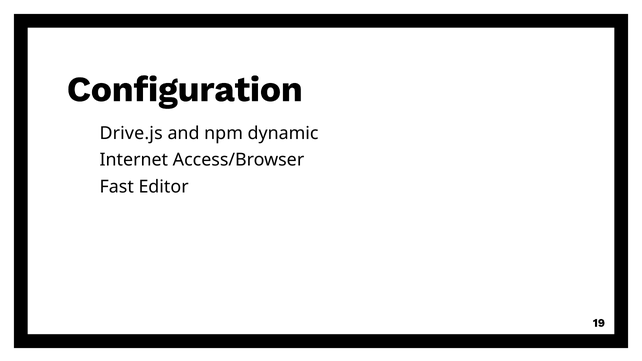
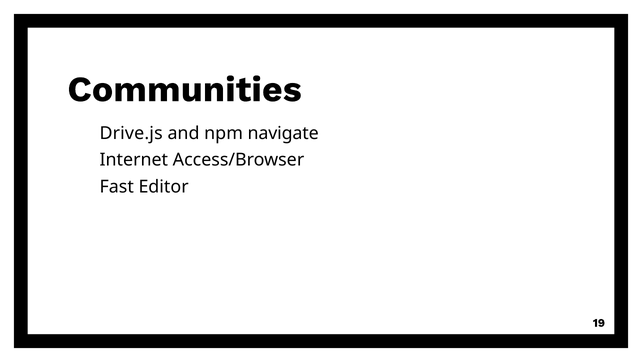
Configuration: Configuration -> Communities
dynamic: dynamic -> navigate
